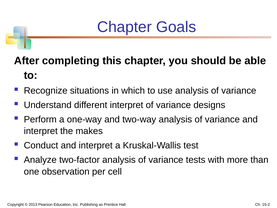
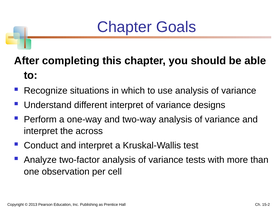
makes: makes -> across
